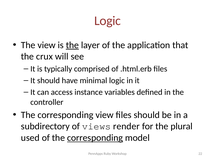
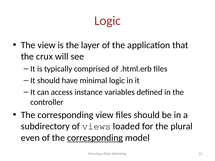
the at (72, 45) underline: present -> none
render: render -> loaded
used: used -> even
